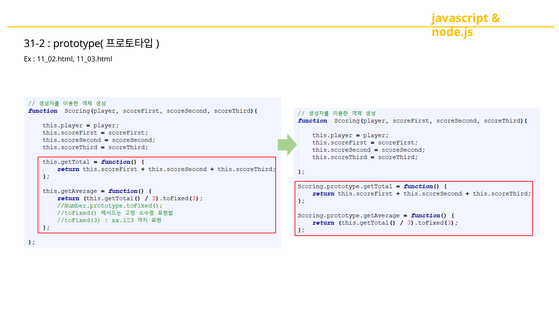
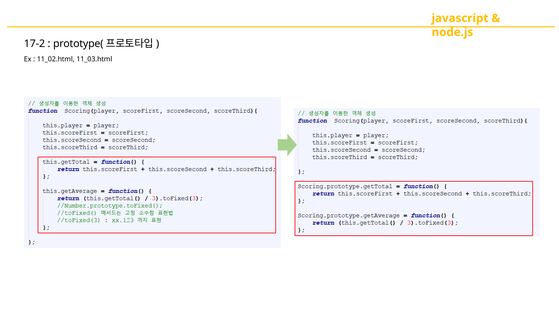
31-2: 31-2 -> 17-2
